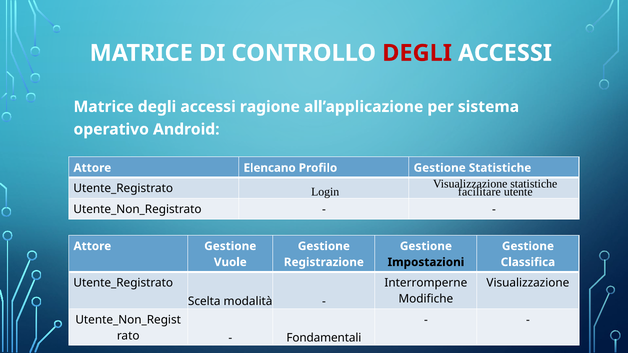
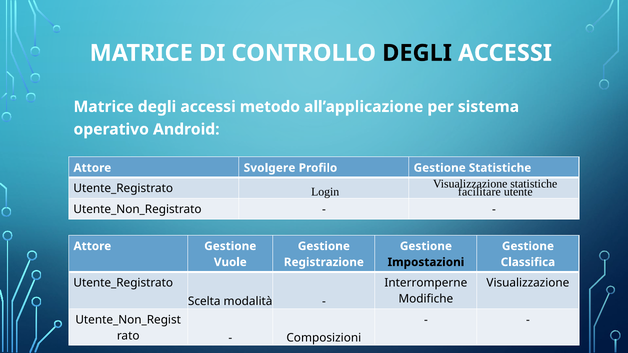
DEGLI at (417, 53) colour: red -> black
ragione: ragione -> metodo
Elencano: Elencano -> Svolgere
Fondamentali: Fondamentali -> Composizioni
